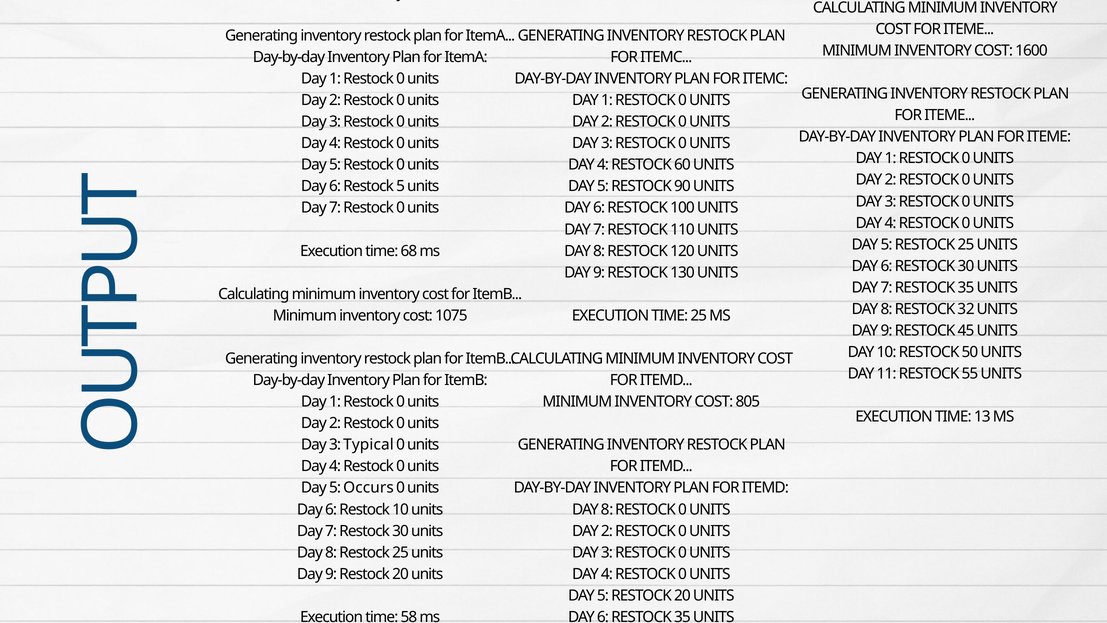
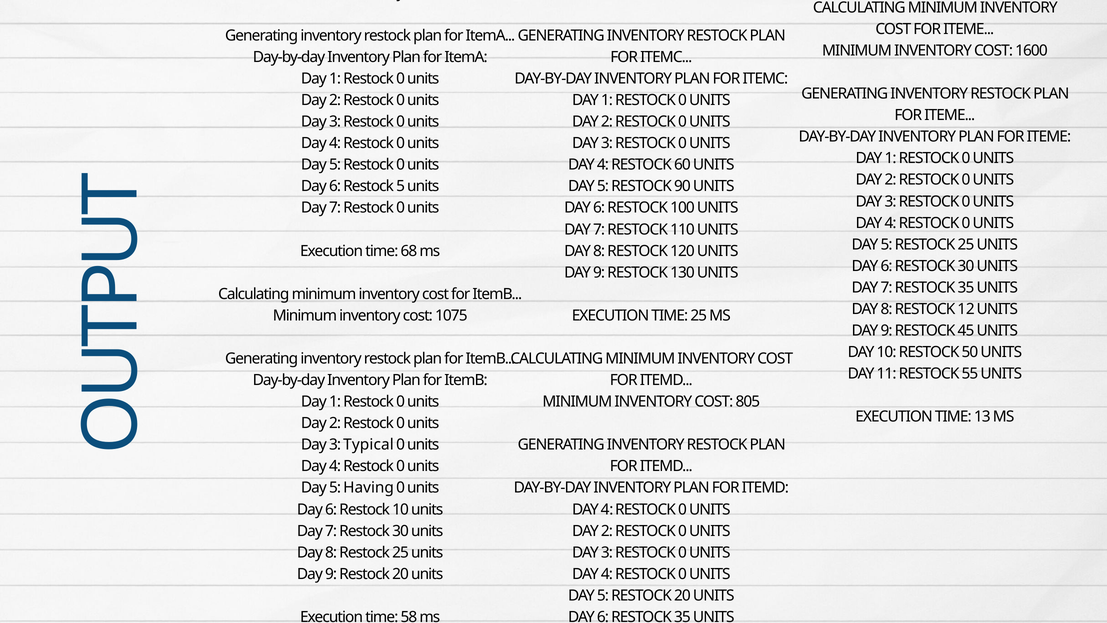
32: 32 -> 12
Occurs: Occurs -> Having
8 at (607, 509): 8 -> 4
